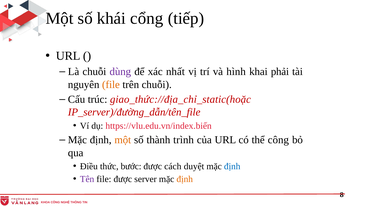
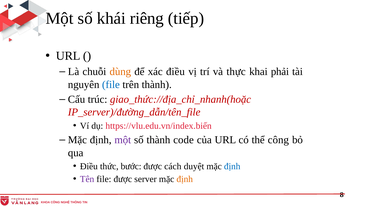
cổng: cổng -> riêng
dùng colour: purple -> orange
xác nhất: nhất -> điều
hình: hình -> thực
file at (111, 85) colour: orange -> blue
trên chuỗi: chuỗi -> thành
giao_thức://địa_chỉ_static(hoặc: giao_thức://địa_chỉ_static(hoặc -> giao_thức://địa_chỉ_nhanh(hoặc
một at (123, 140) colour: orange -> purple
trình: trình -> code
